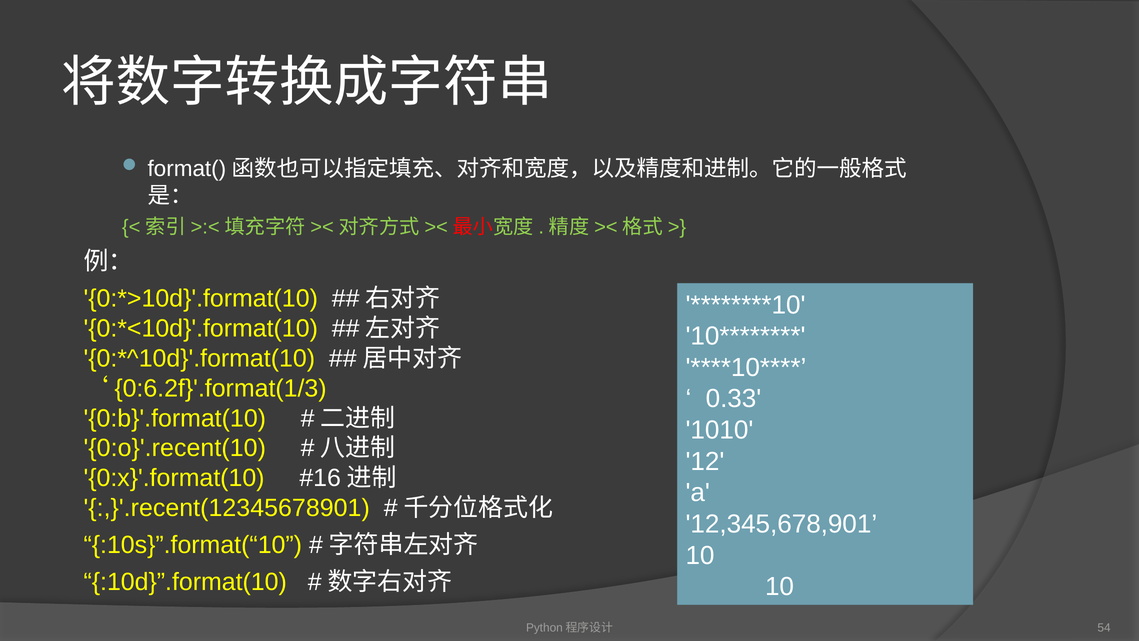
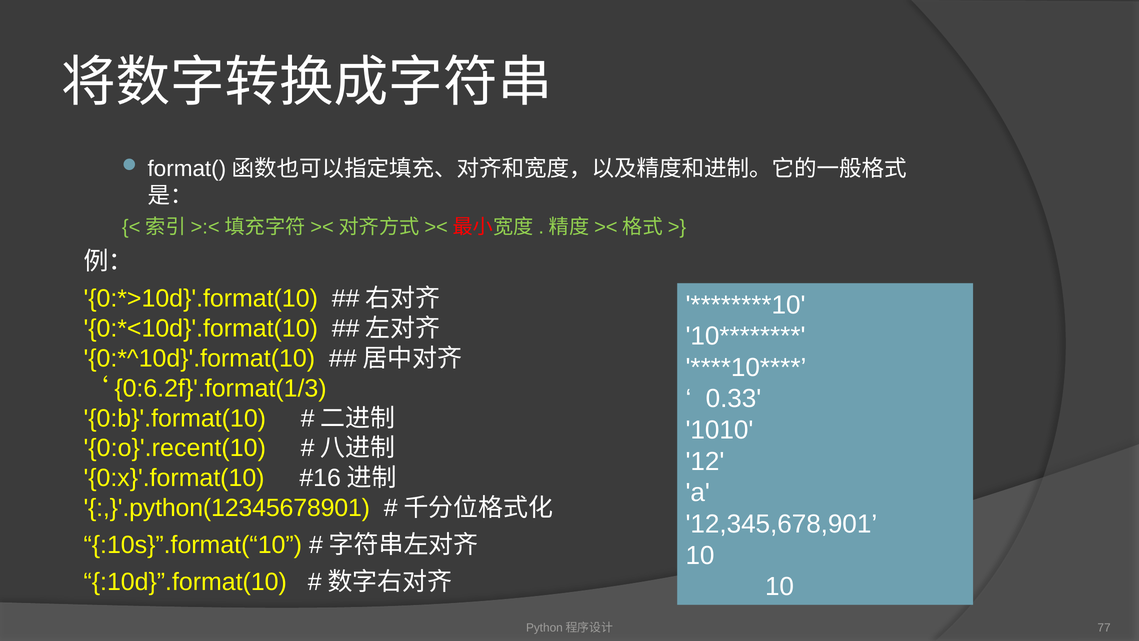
:,}'.recent(12345678901: :,}'.recent(12345678901 -> :,}'.python(12345678901
54: 54 -> 77
